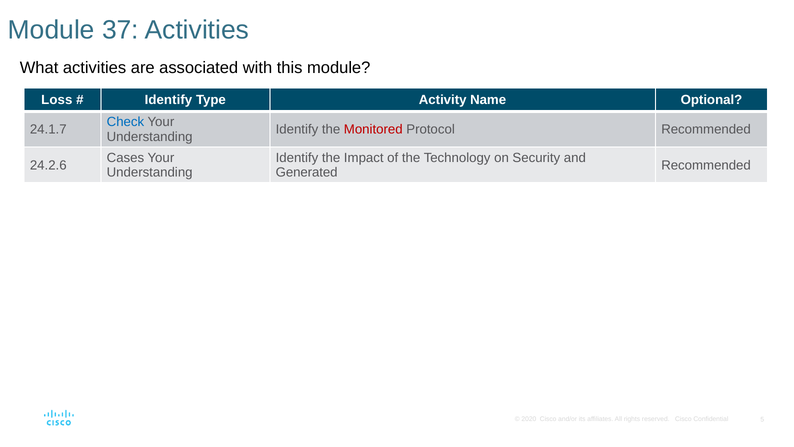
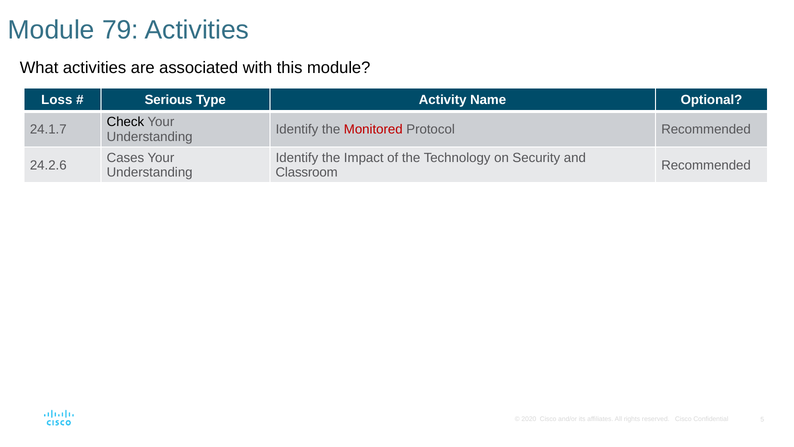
37: 37 -> 79
Identify at (168, 100): Identify -> Serious
Check colour: blue -> black
Generated: Generated -> Classroom
